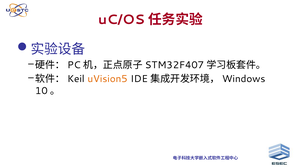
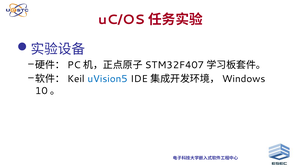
uVision5 colour: orange -> blue
